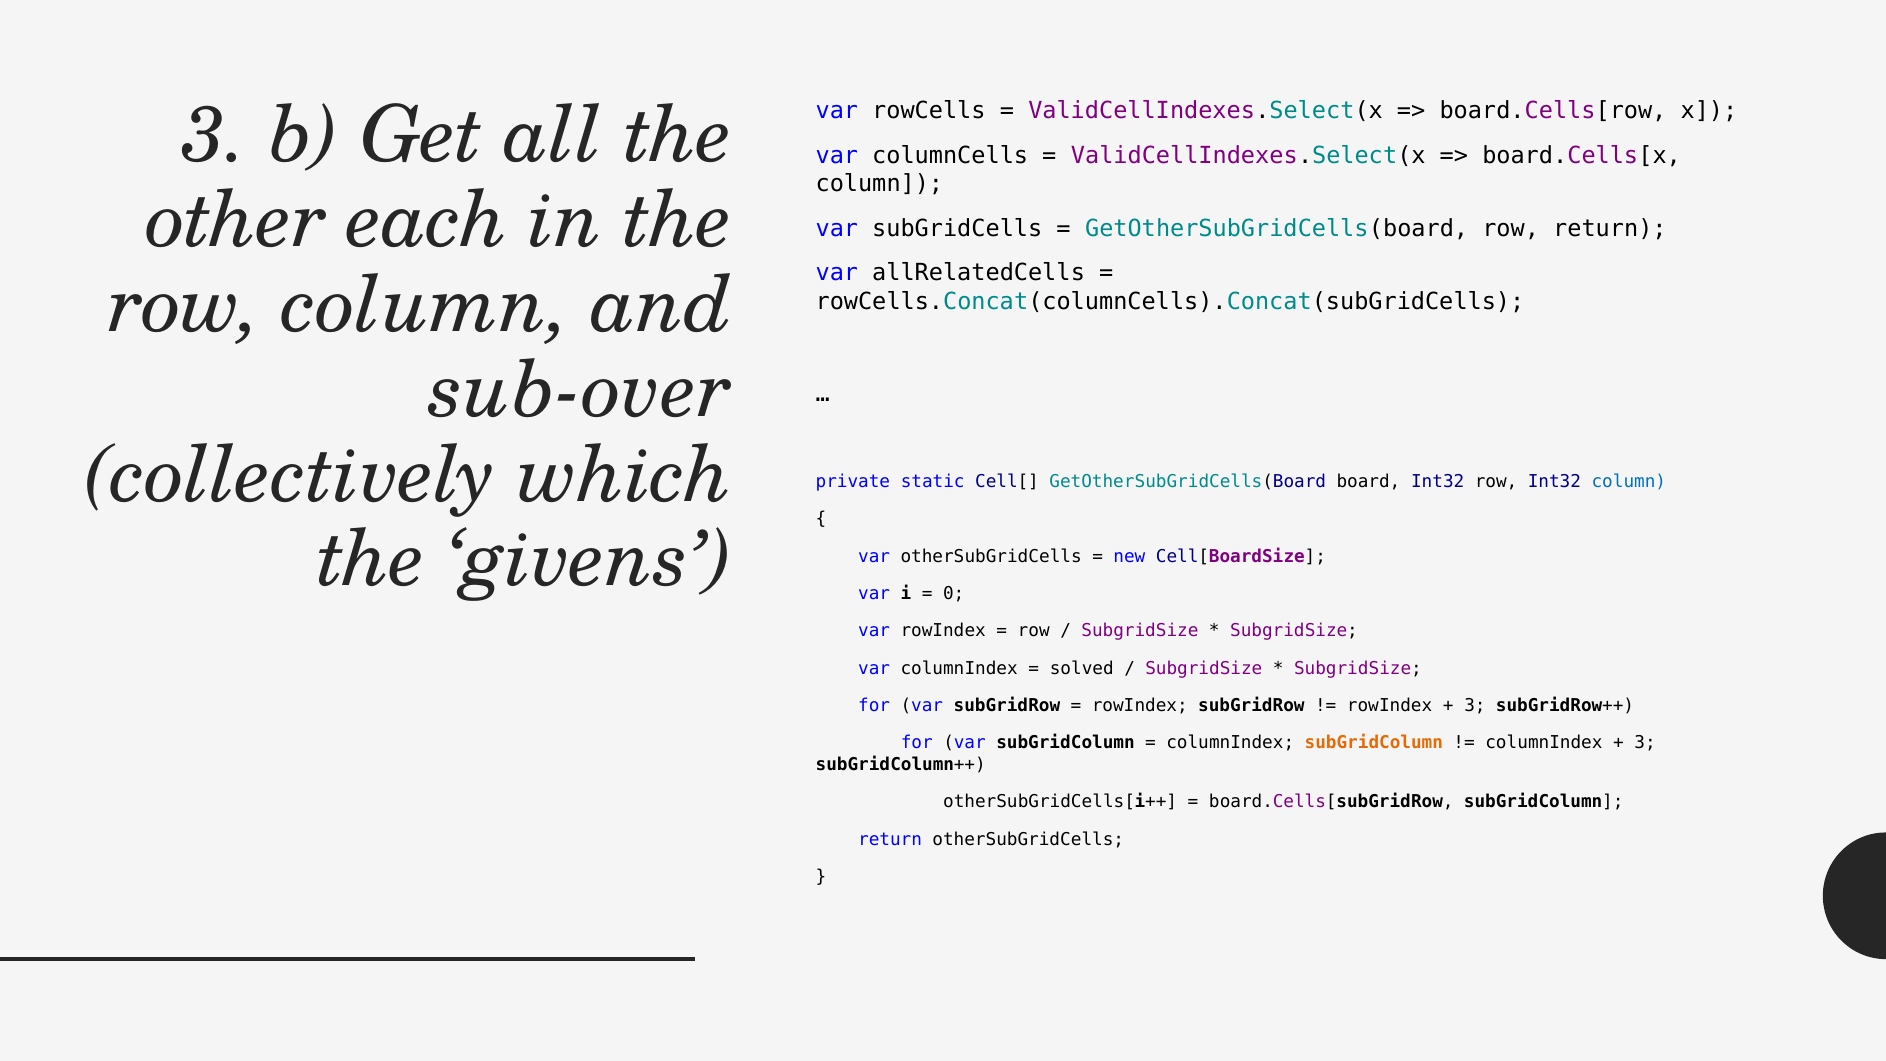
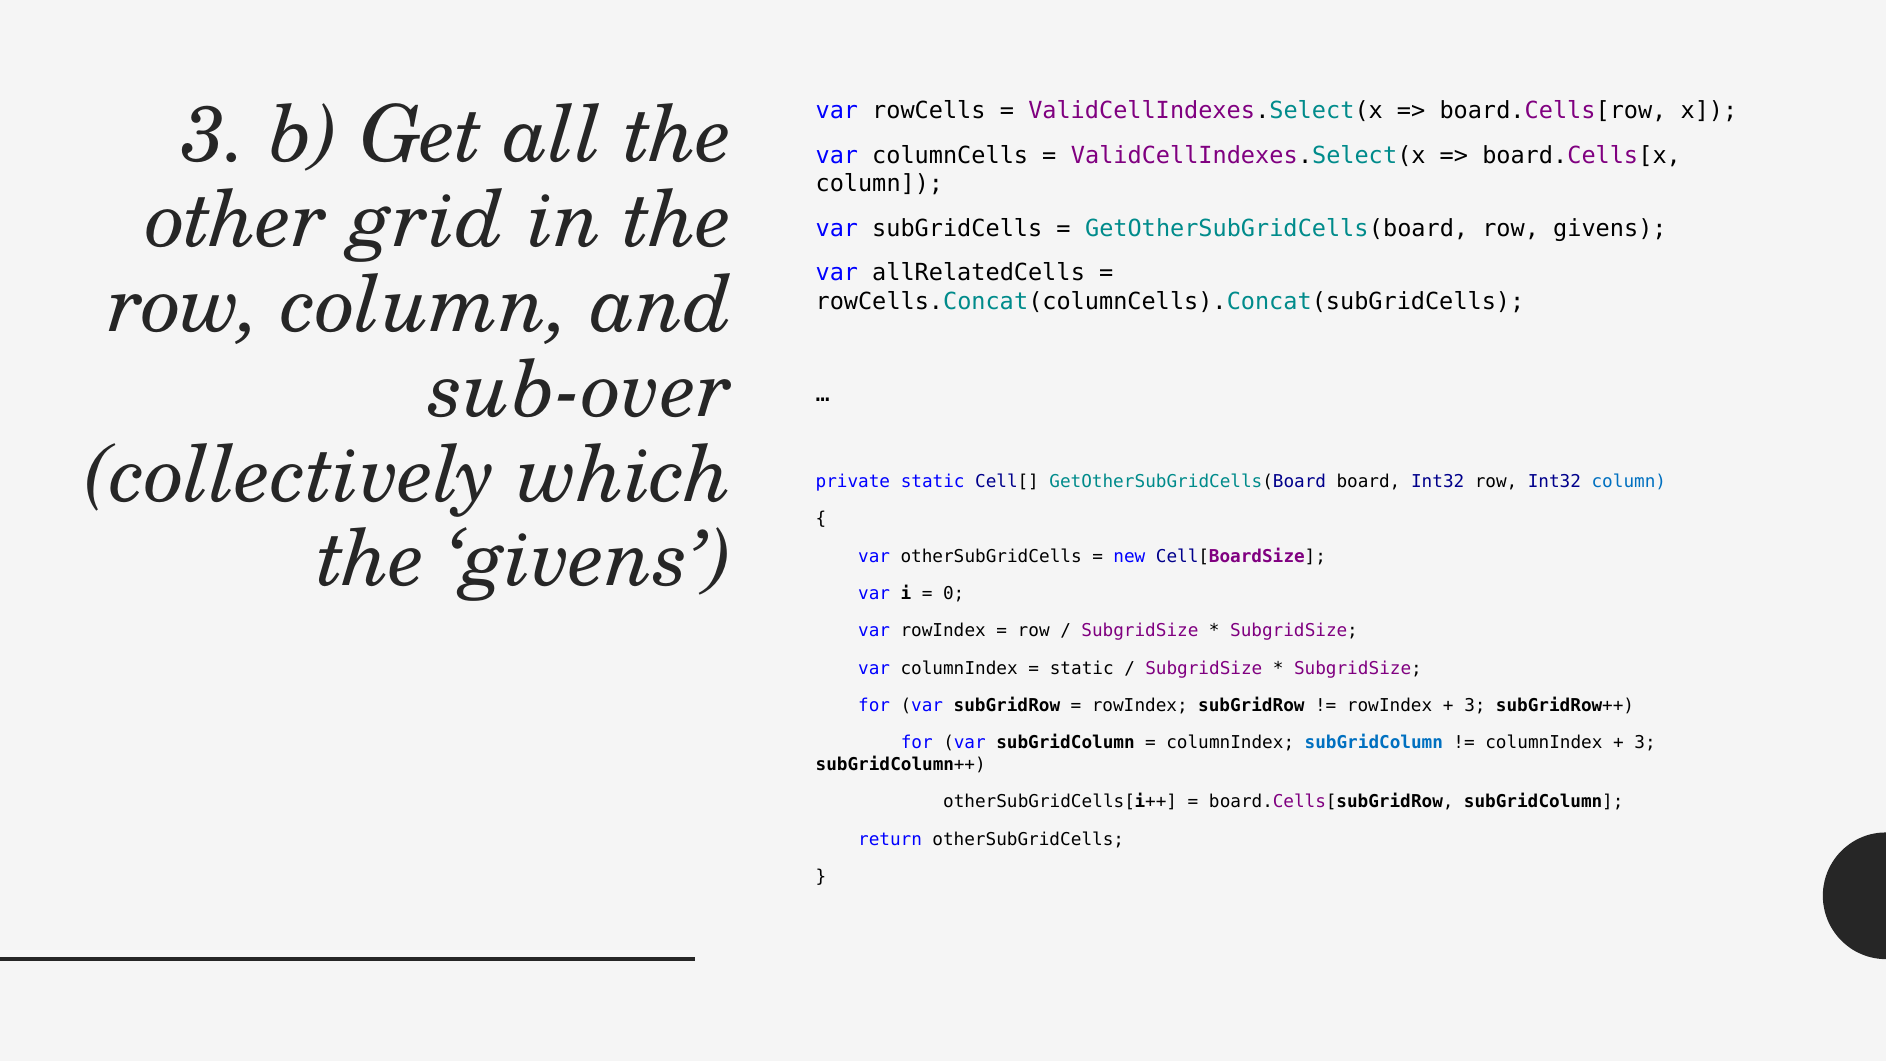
each: each -> grid
row return: return -> givens
solved at (1082, 668): solved -> static
subGridColumn at (1374, 743) colour: orange -> blue
